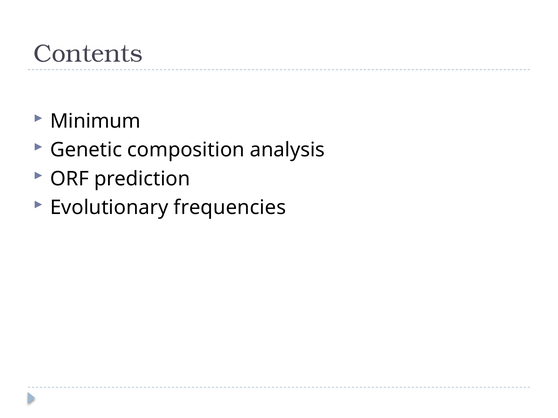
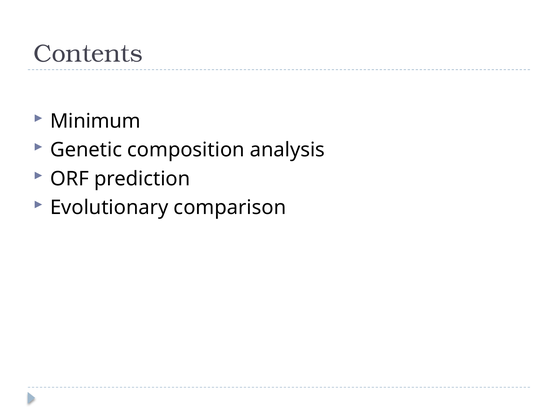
frequencies: frequencies -> comparison
